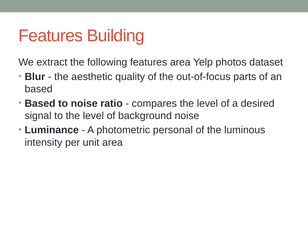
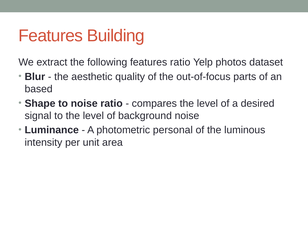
features area: area -> ratio
Based at (40, 103): Based -> Shape
